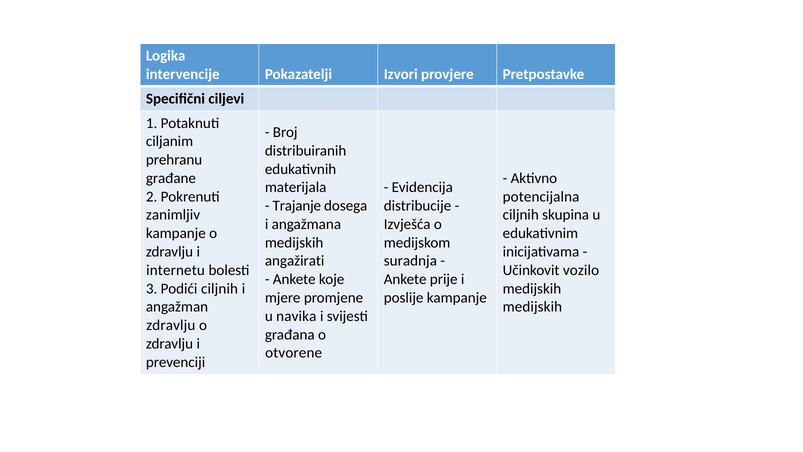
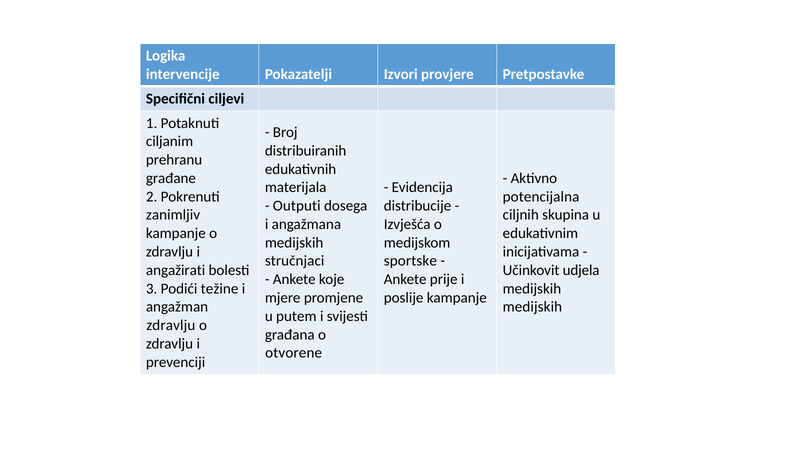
Trajanje: Trajanje -> Outputi
angažirati: angažirati -> stručnjaci
suradnja: suradnja -> sportske
internetu: internetu -> angažirati
vozilo: vozilo -> udjela
Podići ciljnih: ciljnih -> težine
navika: navika -> putem
